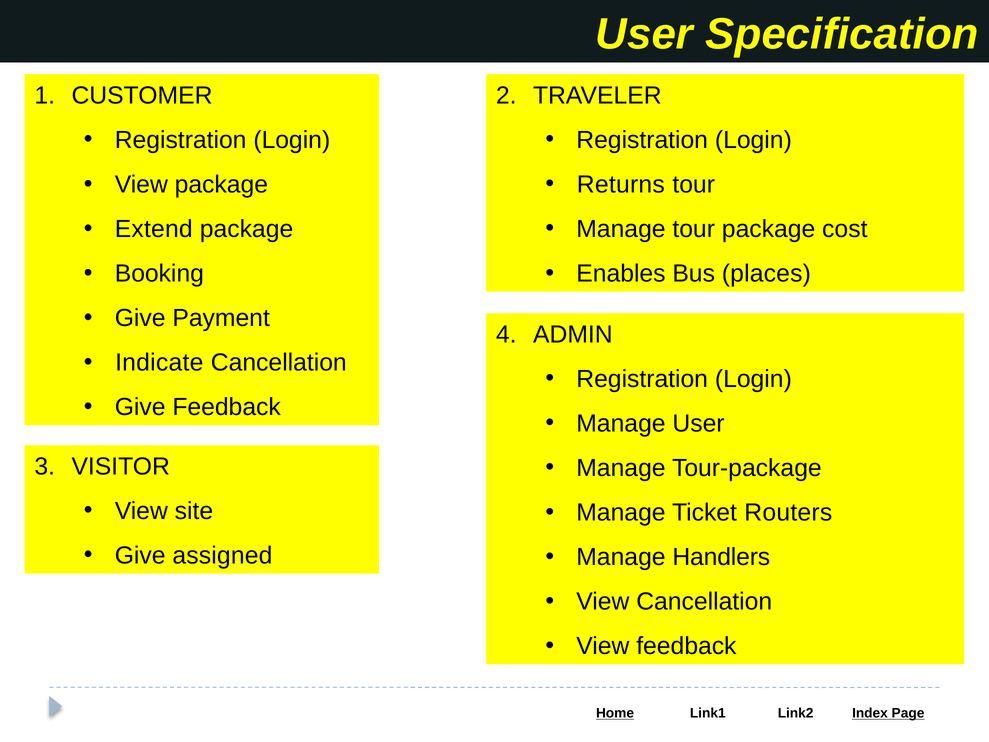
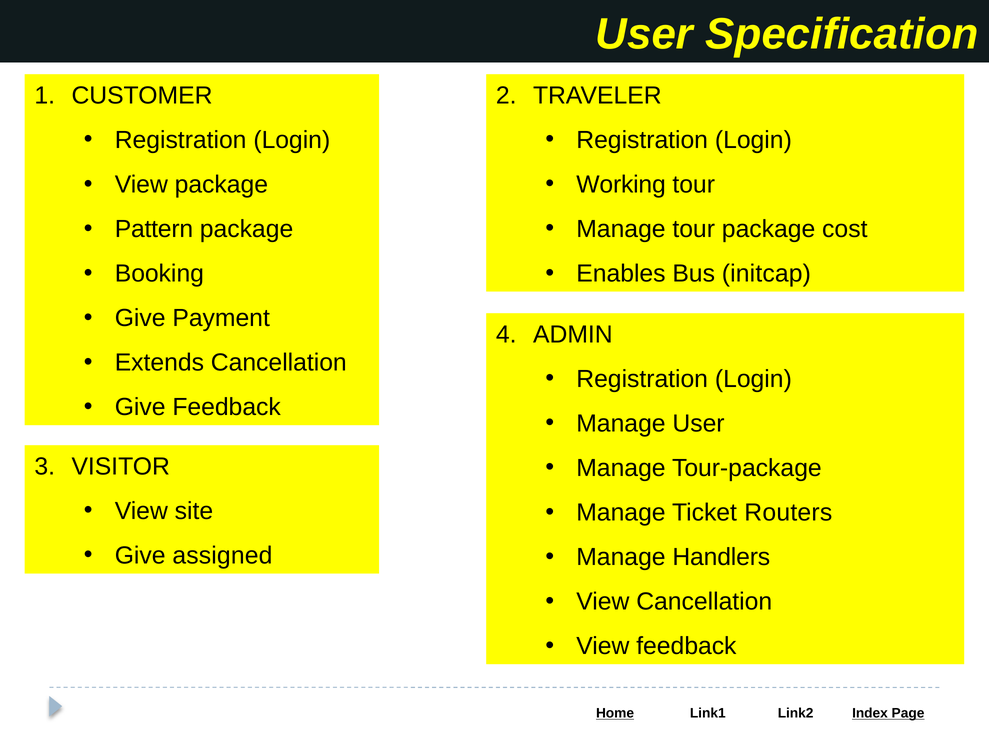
Returns: Returns -> Working
Extend: Extend -> Pattern
places: places -> initcap
Indicate: Indicate -> Extends
